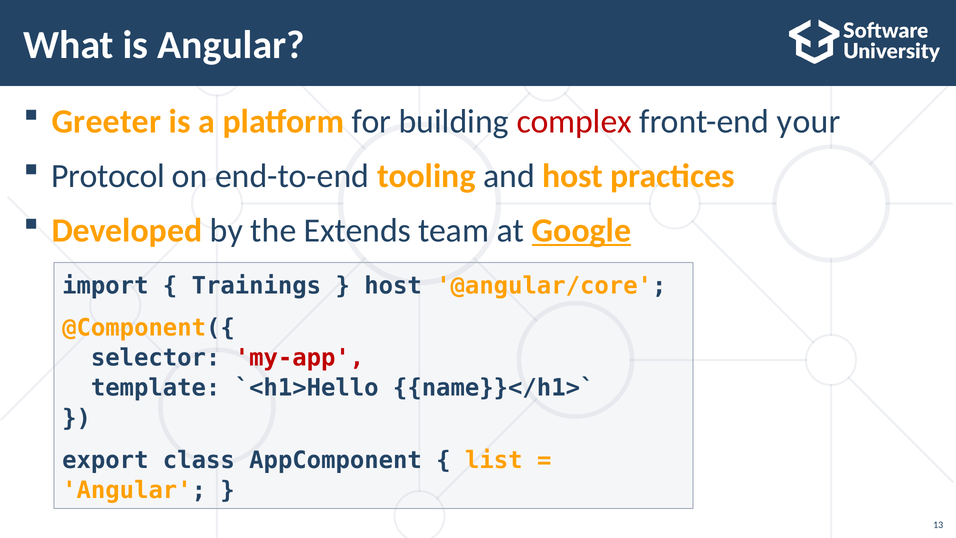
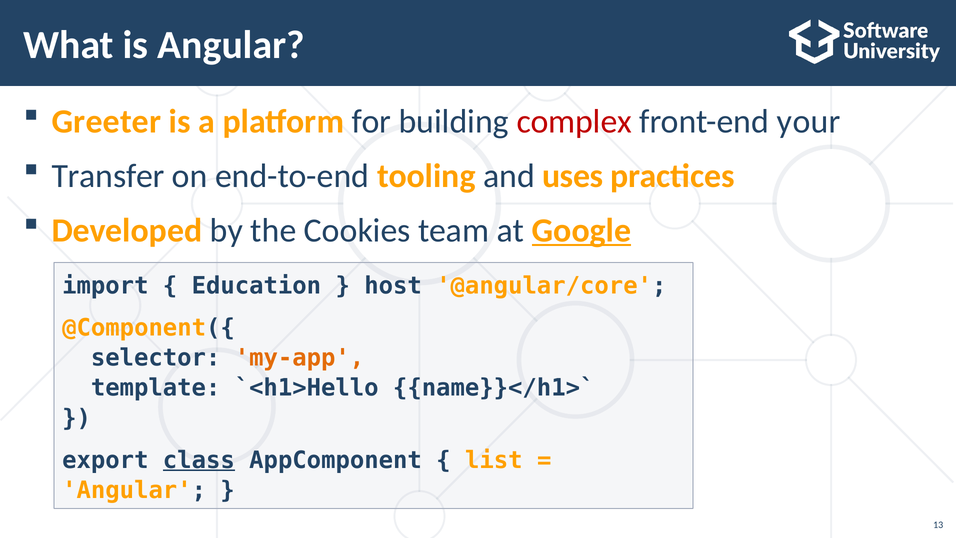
Protocol: Protocol -> Transfer
and host: host -> uses
Extends: Extends -> Cookies
Trainings: Trainings -> Education
my-app colour: red -> orange
class underline: none -> present
